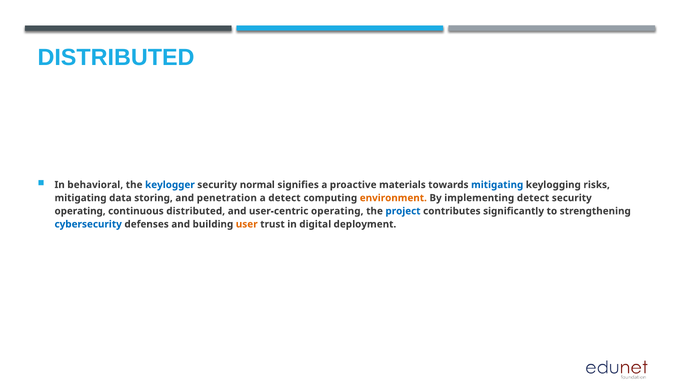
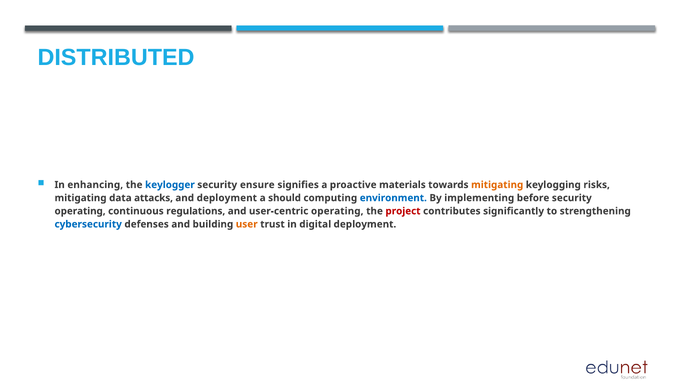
behavioral: behavioral -> enhancing
normal: normal -> ensure
mitigating at (497, 185) colour: blue -> orange
storing: storing -> attacks
and penetration: penetration -> deployment
a detect: detect -> should
environment colour: orange -> blue
implementing detect: detect -> before
continuous distributed: distributed -> regulations
project colour: blue -> red
